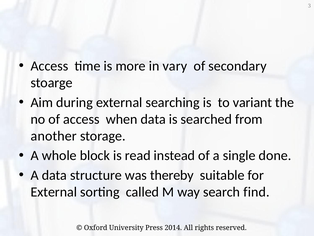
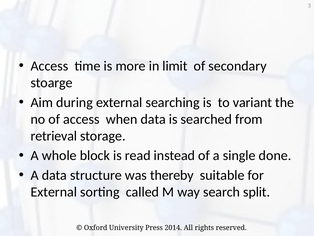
vary: vary -> limit
another: another -> retrieval
find: find -> split
